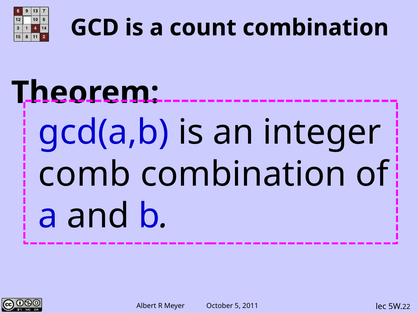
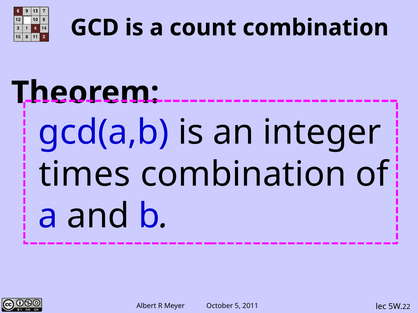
comb: comb -> times
